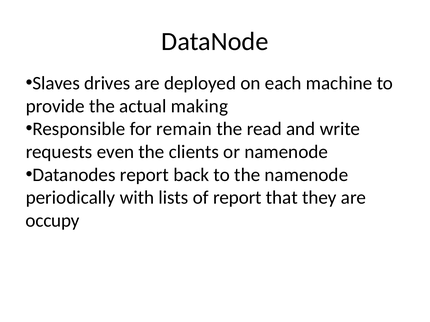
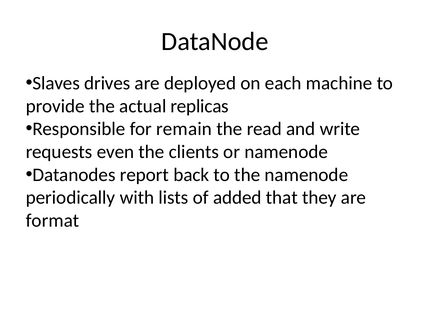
making: making -> replicas
of report: report -> added
occupy: occupy -> format
